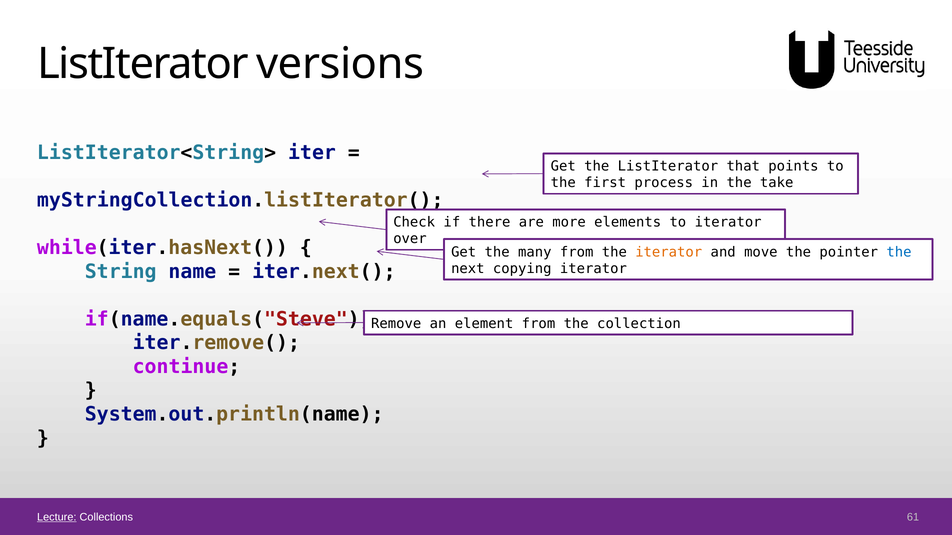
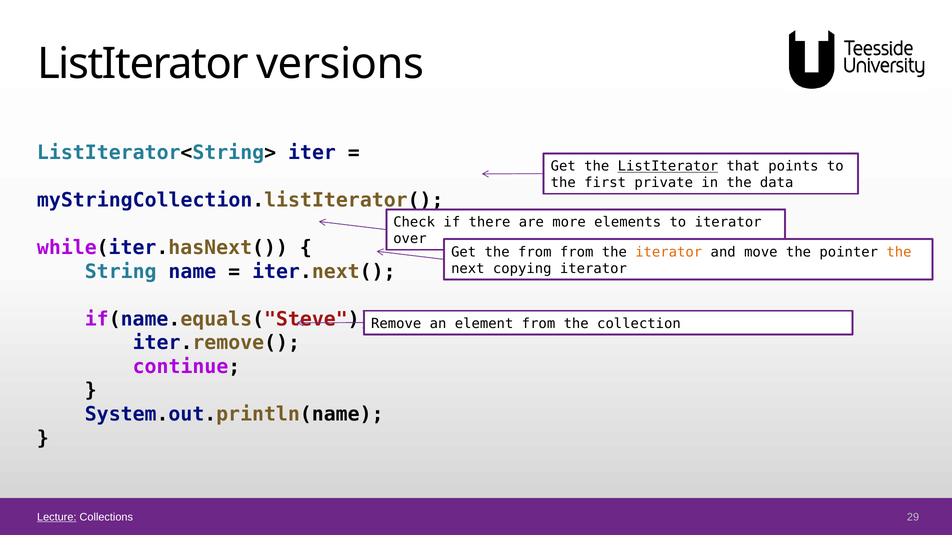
ListIterator at (668, 166) underline: none -> present
process: process -> private
take: take -> data
the many: many -> from
the at (899, 252) colour: blue -> orange
61: 61 -> 29
